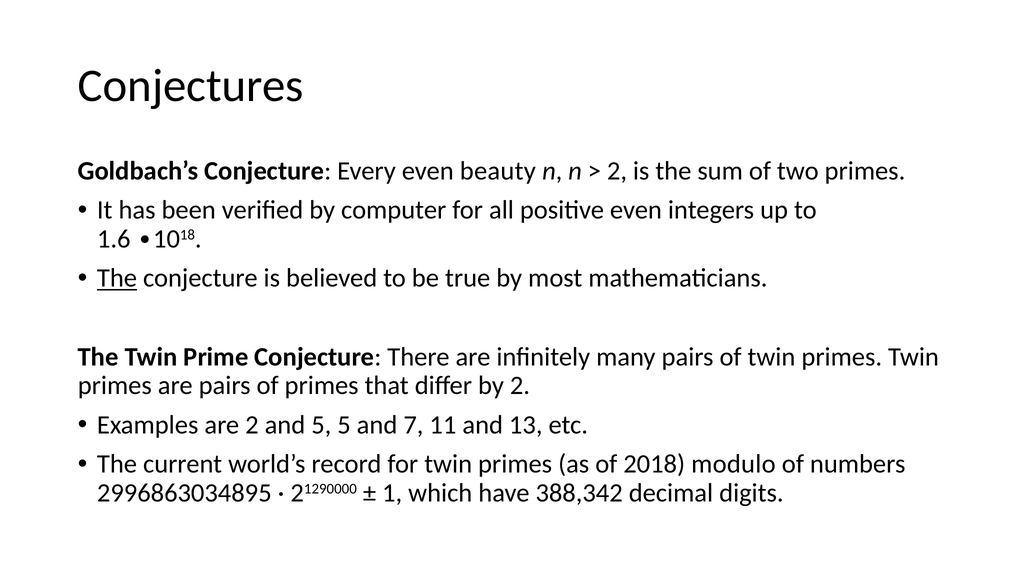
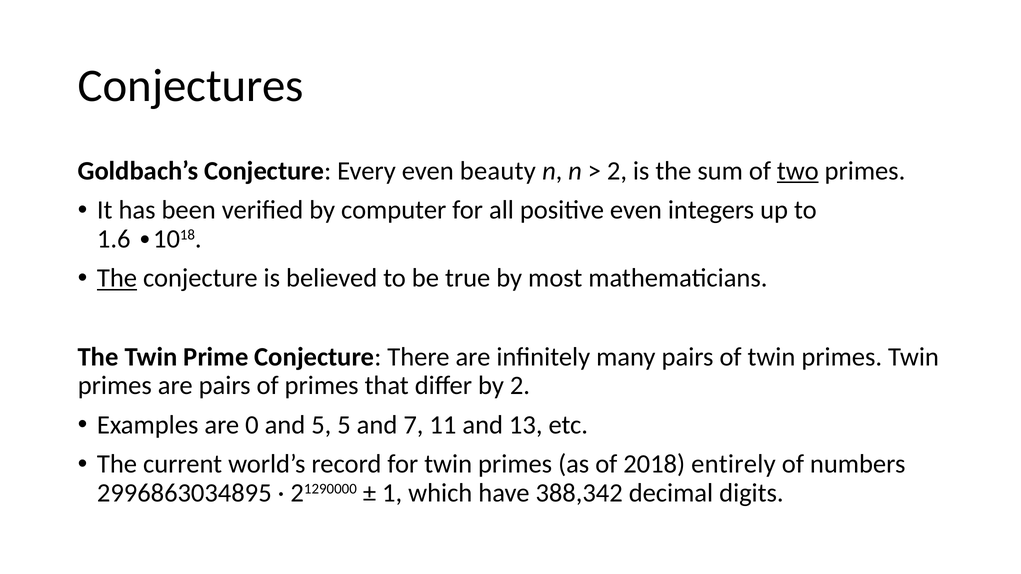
two underline: none -> present
are 2: 2 -> 0
modulo: modulo -> entirely
